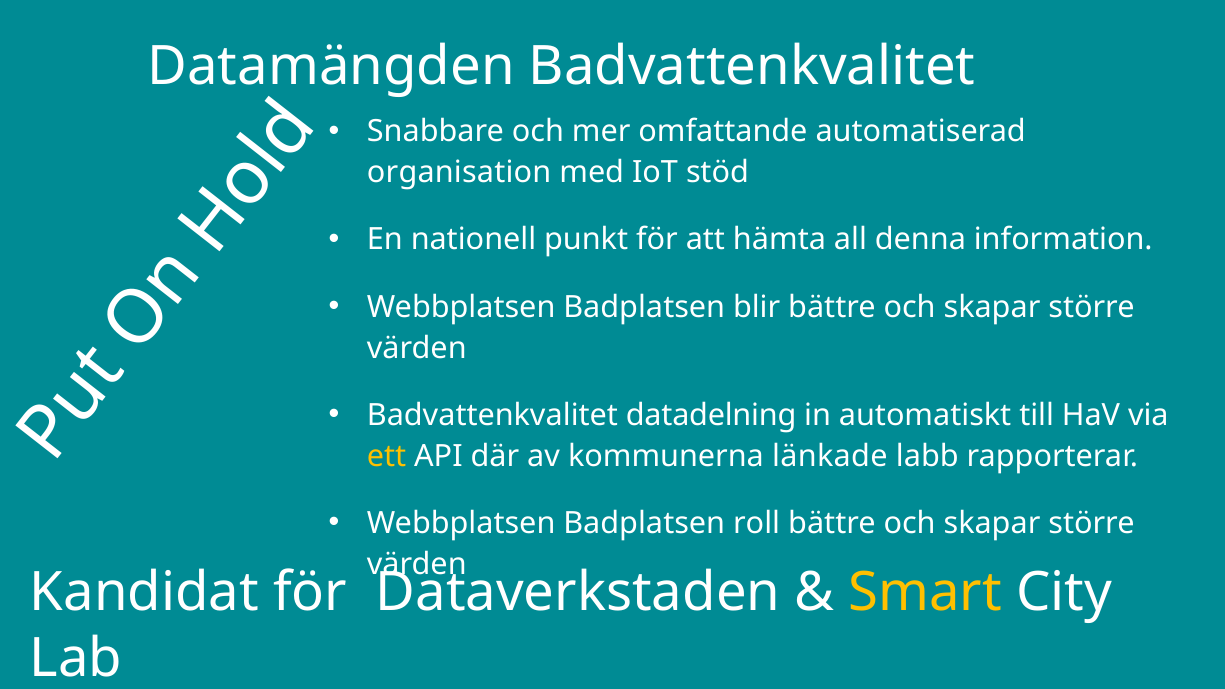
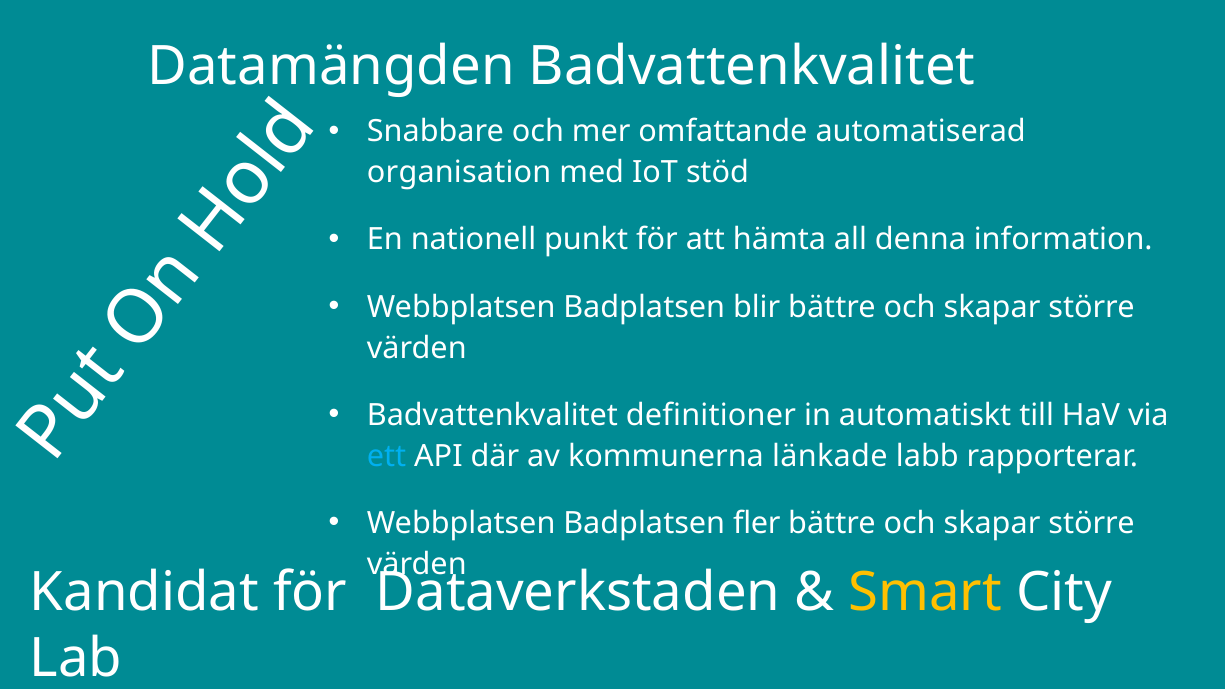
datadelning: datadelning -> definitioner
ett colour: yellow -> light blue
roll: roll -> fler
